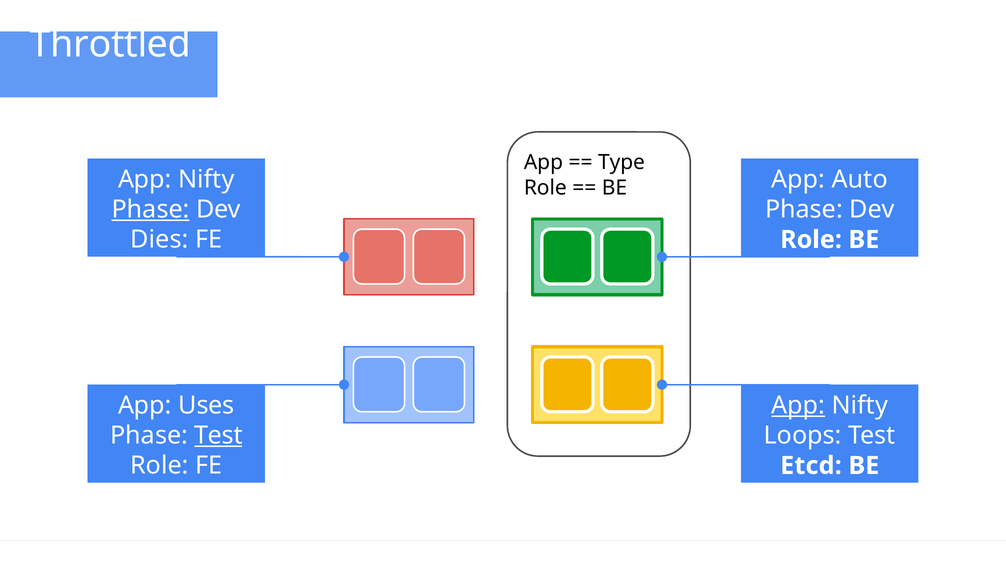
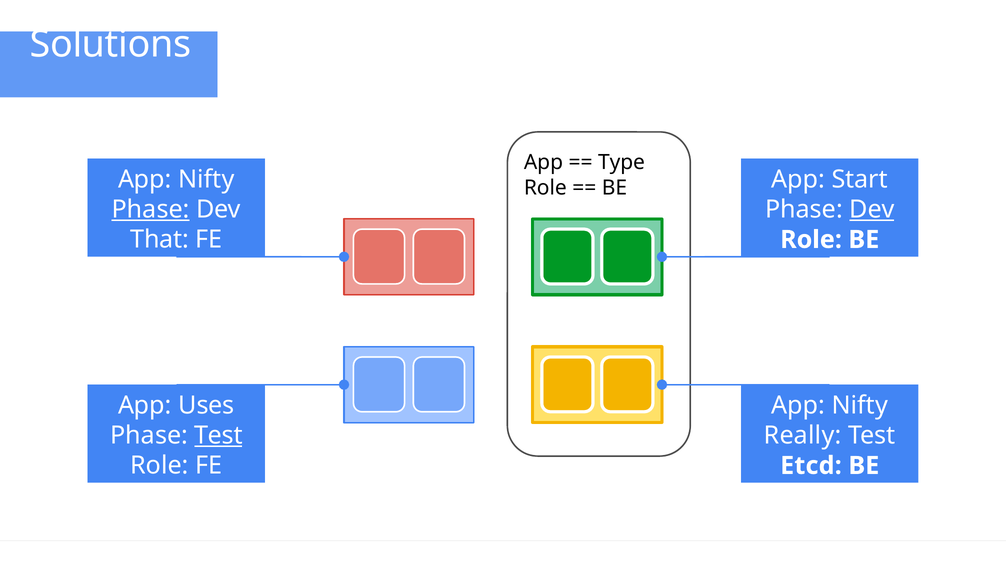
Throttled: Throttled -> Solutions
Auto: Auto -> Start
Dev at (872, 209) underline: none -> present
Dies: Dies -> That
App at (798, 405) underline: present -> none
Loops: Loops -> Really
